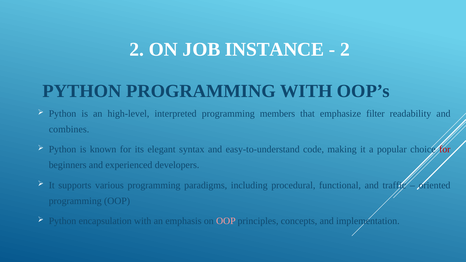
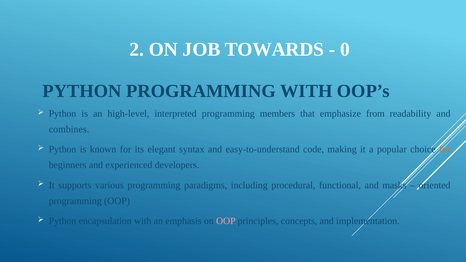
INSTANCE: INSTANCE -> TOWARDS
2 at (345, 50): 2 -> 0
filter: filter -> from
for at (445, 149) colour: red -> orange
traffic: traffic -> masks
